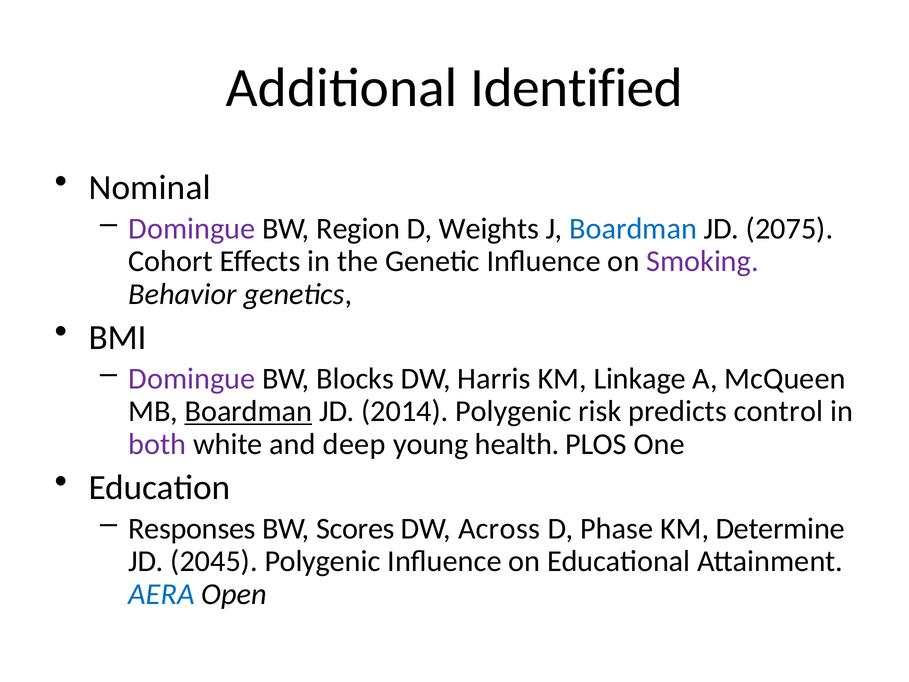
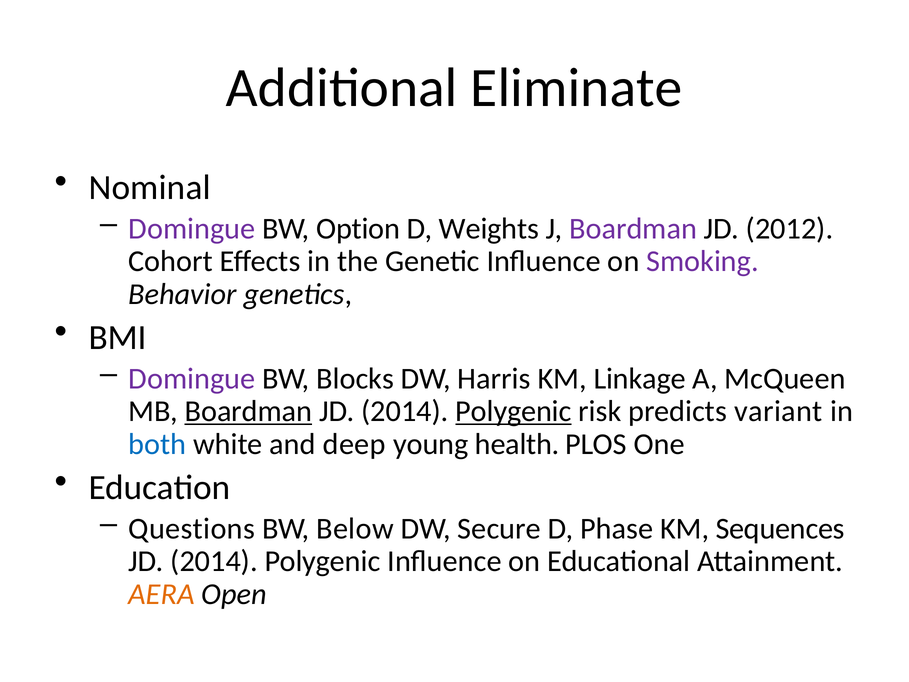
Identified: Identified -> Eliminate
Region: Region -> Option
Boardman at (633, 228) colour: blue -> purple
2075: 2075 -> 2012
Polygenic at (513, 411) underline: none -> present
control: control -> variant
both colour: purple -> blue
Responses: Responses -> Questions
Scores: Scores -> Below
Across: Across -> Secure
Determine: Determine -> Sequences
2045 at (214, 561): 2045 -> 2014
AERA colour: blue -> orange
